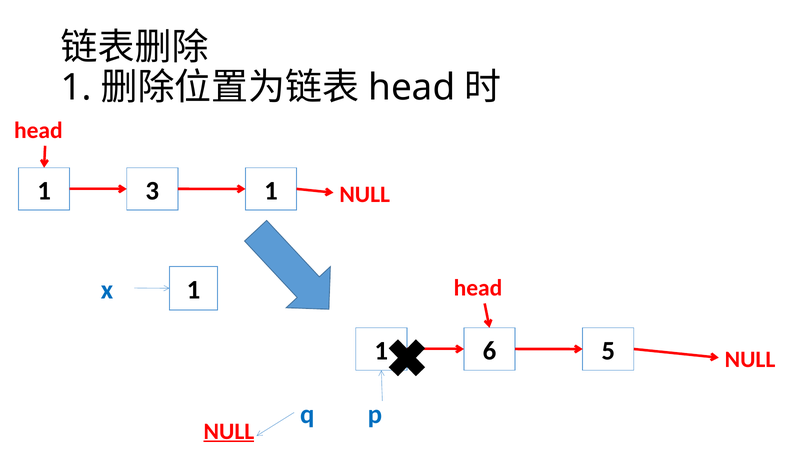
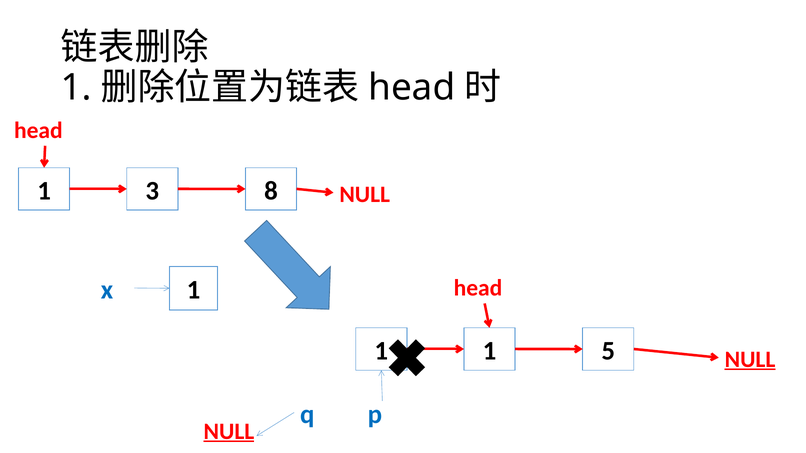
3 1: 1 -> 8
1 6: 6 -> 1
NULL at (750, 360) underline: none -> present
